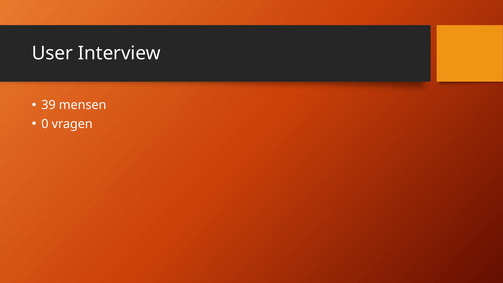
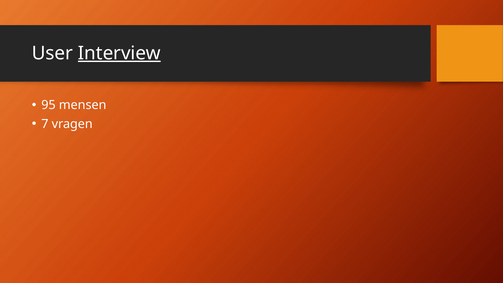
Interview underline: none -> present
39: 39 -> 95
0: 0 -> 7
